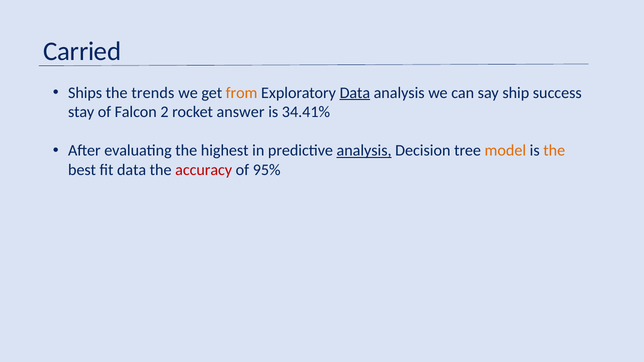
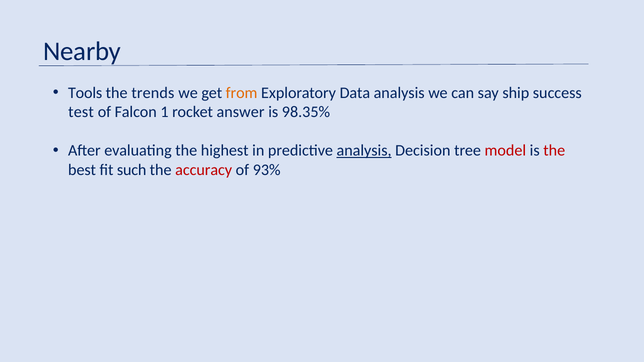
Carried: Carried -> Nearby
Ships: Ships -> Tools
Data at (355, 93) underline: present -> none
stay: stay -> test
2: 2 -> 1
34.41%: 34.41% -> 98.35%
model colour: orange -> red
the at (554, 151) colour: orange -> red
fit data: data -> such
95%: 95% -> 93%
